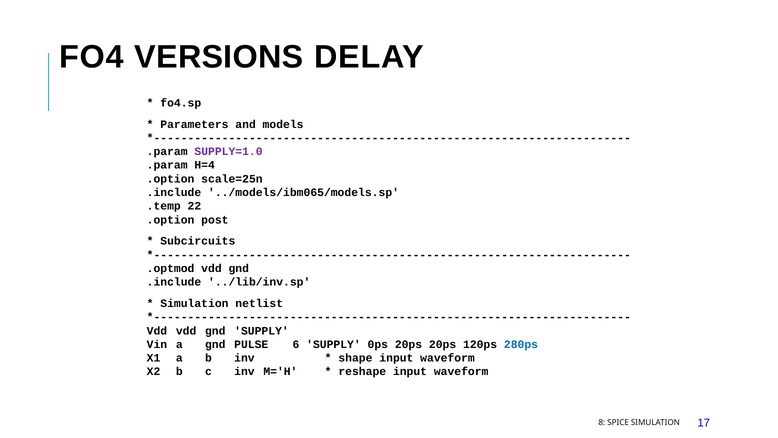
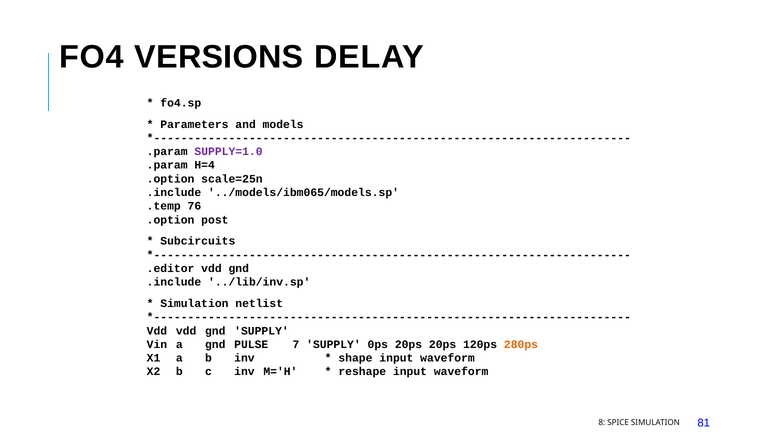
22: 22 -> 76
.optmod: .optmod -> .editor
6: 6 -> 7
280ps colour: blue -> orange
17: 17 -> 81
